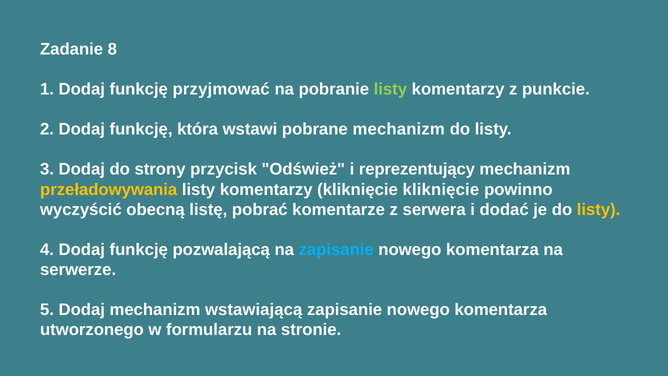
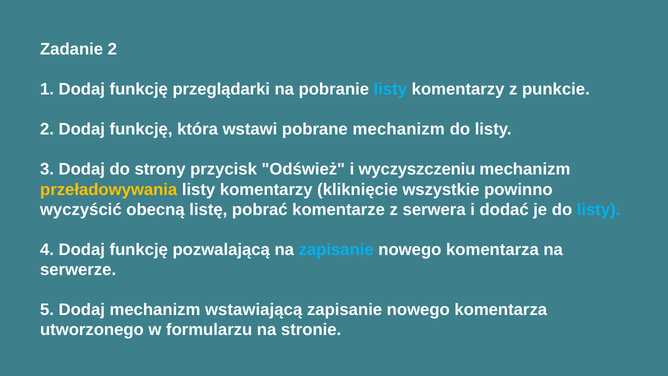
Zadanie 8: 8 -> 2
przyjmować: przyjmować -> przeglądarki
listy at (390, 89) colour: light green -> light blue
reprezentujący: reprezentujący -> wyczyszczeniu
kliknięcie kliknięcie: kliknięcie -> wszystkie
listy at (599, 209) colour: yellow -> light blue
